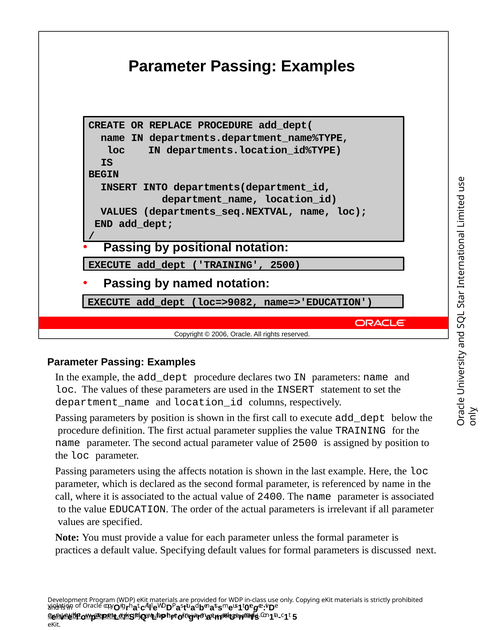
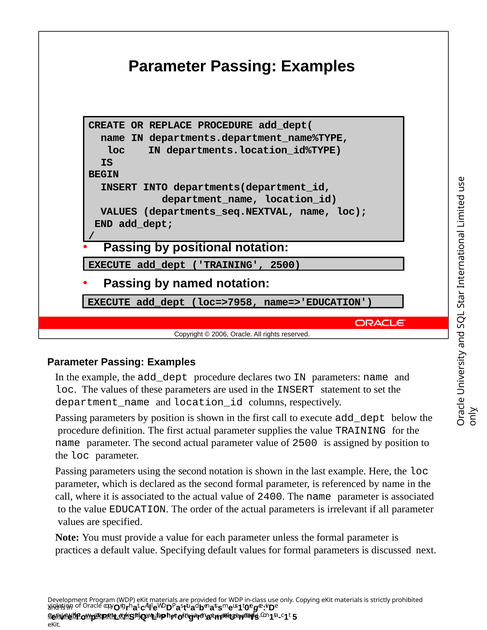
loc=>9082: loc=>9082 -> loc=>7958
using the affects: affects -> second
